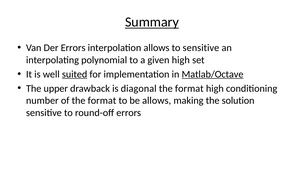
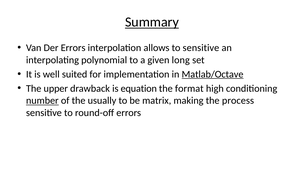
given high: high -> long
suited underline: present -> none
diagonal: diagonal -> equation
number underline: none -> present
of the format: format -> usually
be allows: allows -> matrix
solution: solution -> process
